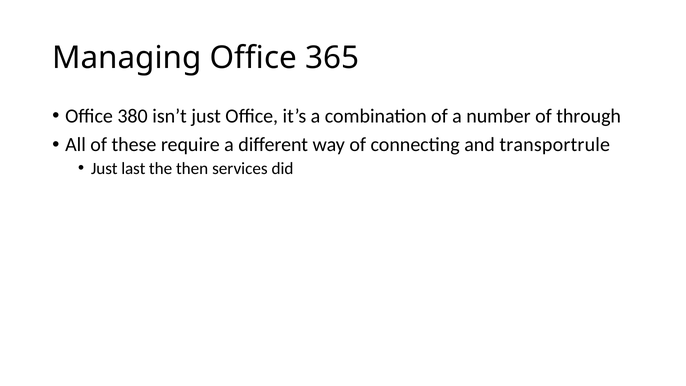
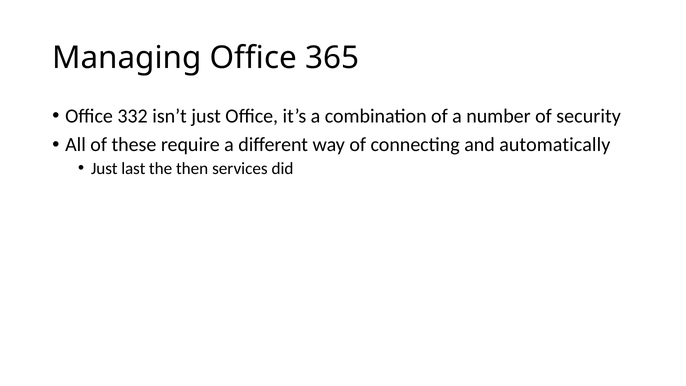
380: 380 -> 332
through: through -> security
transportrule: transportrule -> automatically
